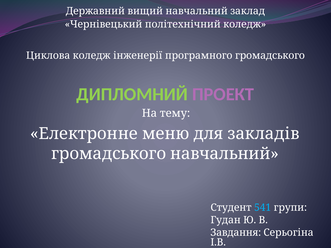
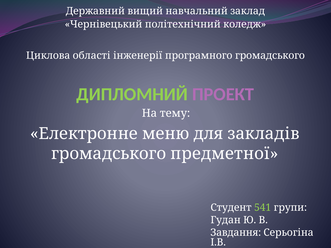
Циклова коледж: коледж -> області
громадського навчальний: навчальний -> предметної
541 colour: light blue -> light green
